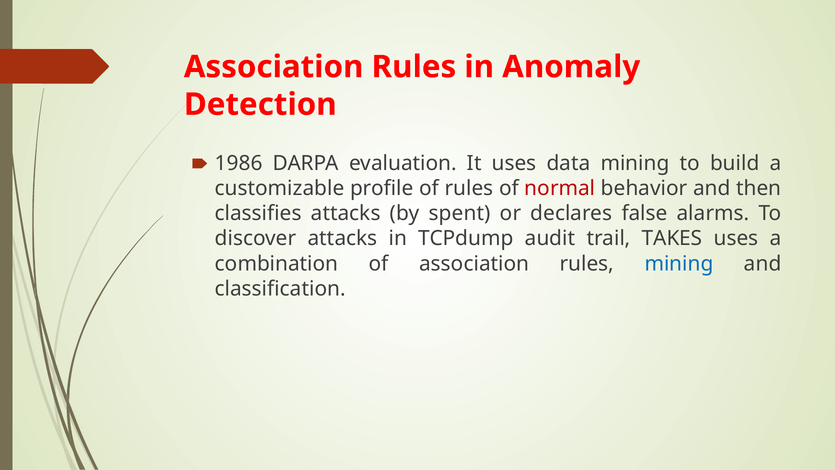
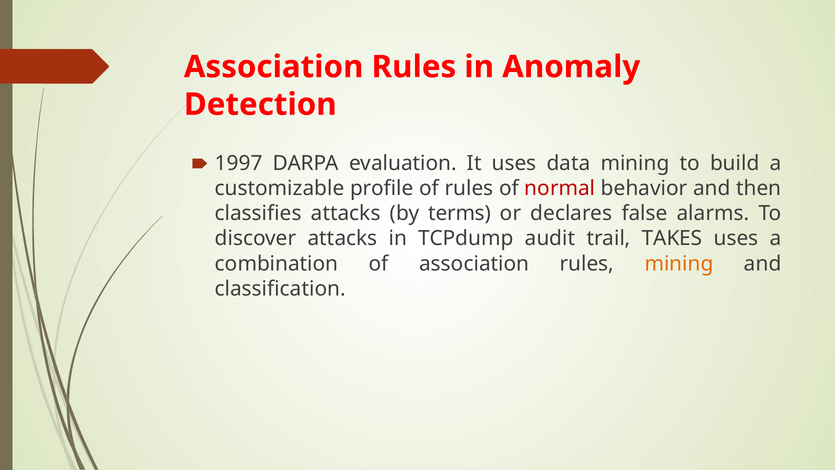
1986: 1986 -> 1997
spent: spent -> terms
mining at (679, 263) colour: blue -> orange
